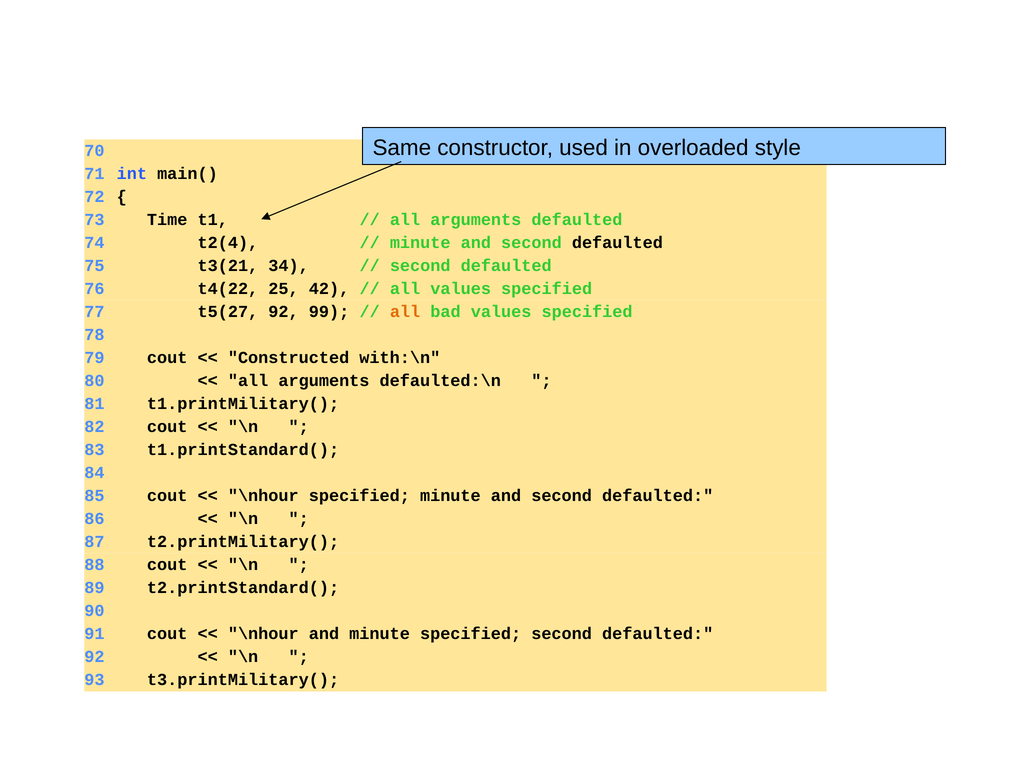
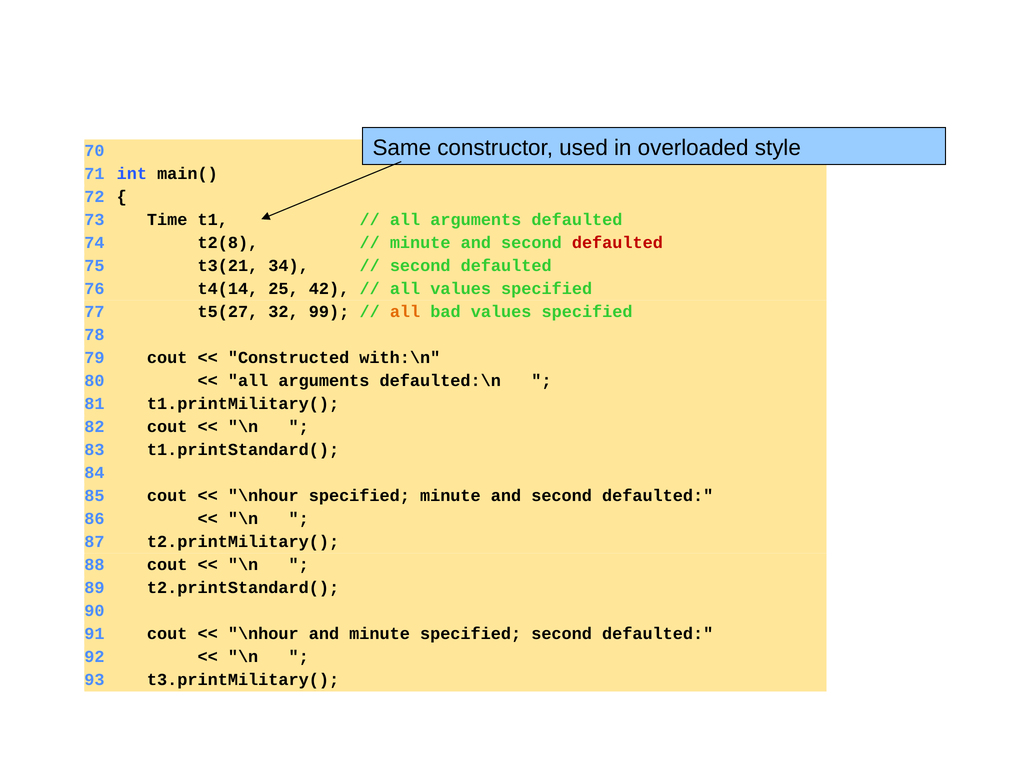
t2(4: t2(4 -> t2(8
defaulted at (617, 243) colour: black -> red
t4(22: t4(22 -> t4(14
t5(27 92: 92 -> 32
